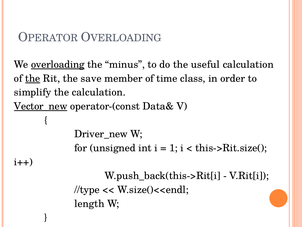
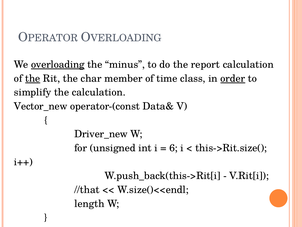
useful: useful -> report
save: save -> char
order underline: none -> present
Vector_new underline: present -> none
1: 1 -> 6
//type: //type -> //that
